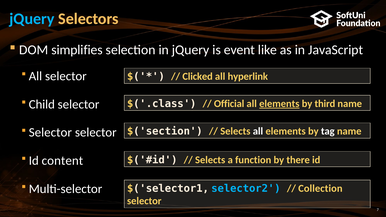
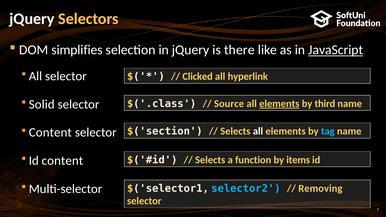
jQuery at (32, 19) colour: light blue -> white
event: event -> there
JavaScript underline: none -> present
Child: Child -> Solid
Official: Official -> Source
tag colour: white -> light blue
Selector at (50, 133): Selector -> Content
there: there -> items
Collection: Collection -> Removing
